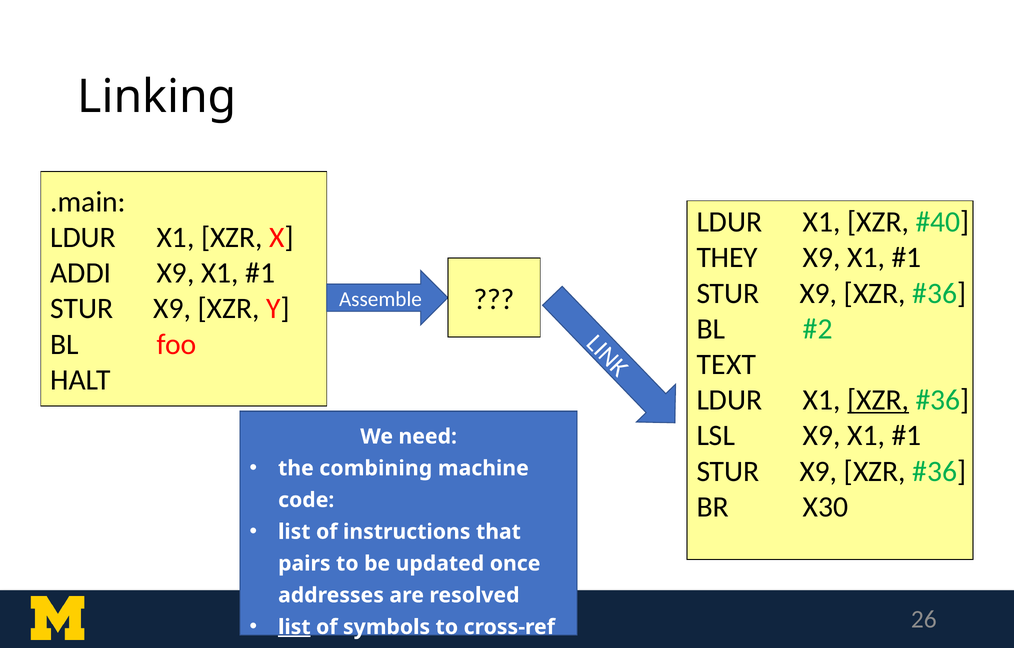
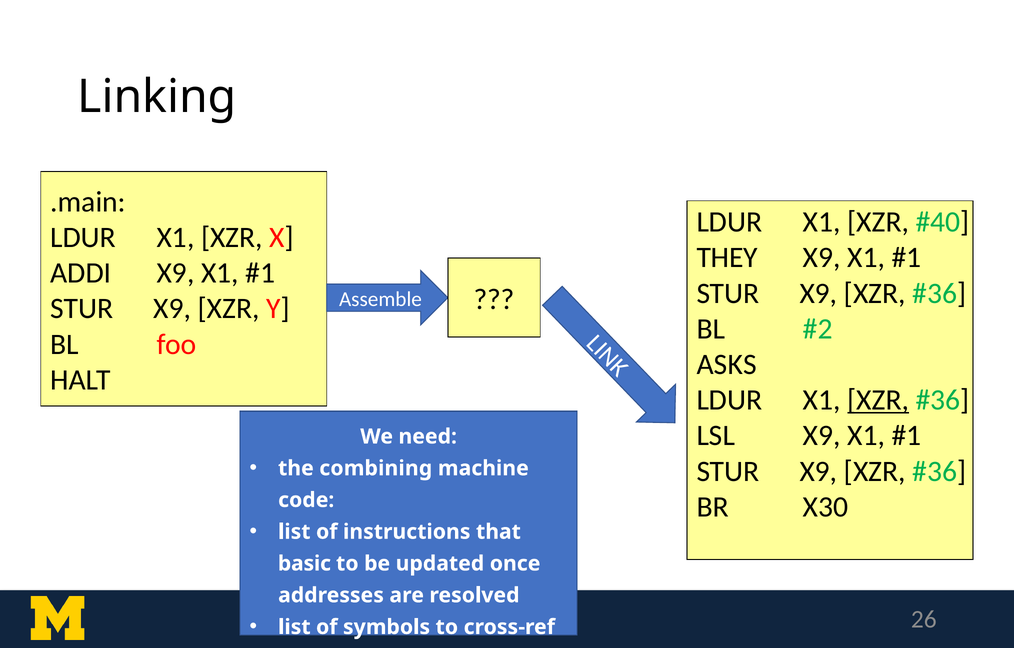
TEXT: TEXT -> ASKS
pairs: pairs -> basic
list at (294, 627) underline: present -> none
